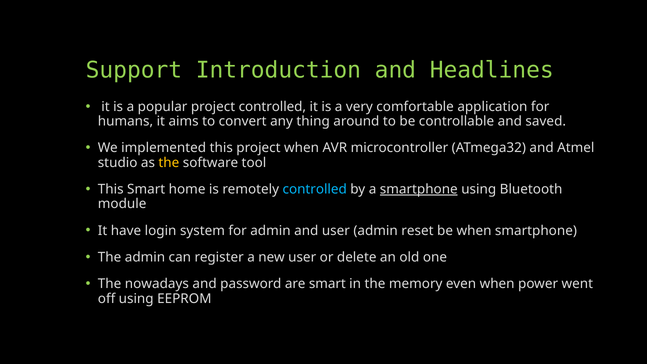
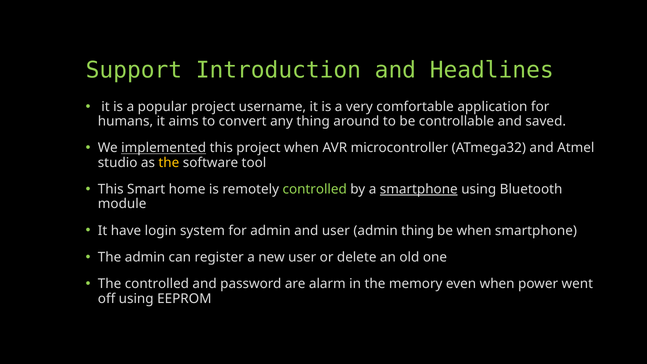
project controlled: controlled -> username
implemented underline: none -> present
controlled at (315, 189) colour: light blue -> light green
admin reset: reset -> thing
The nowadays: nowadays -> controlled
are smart: smart -> alarm
